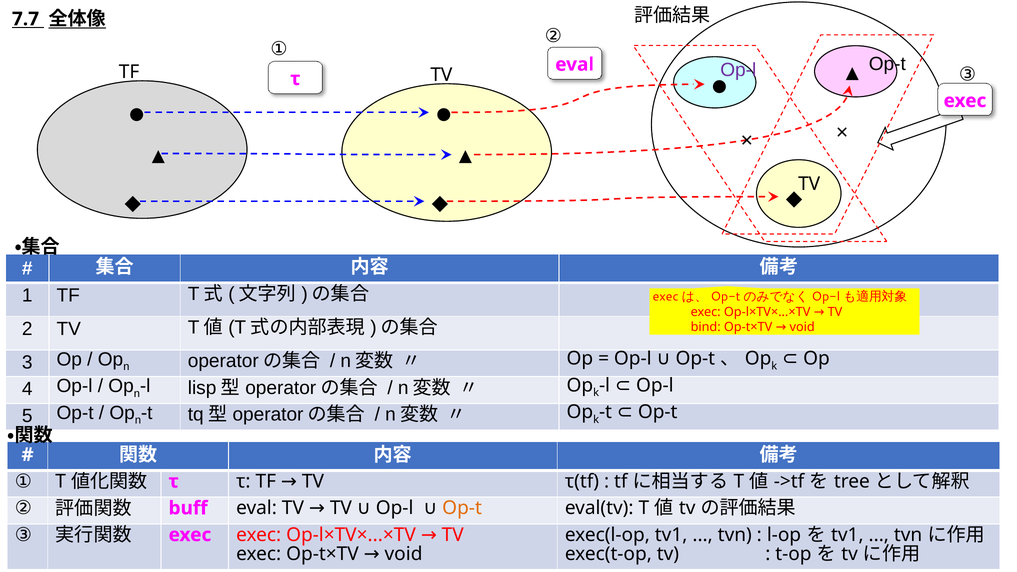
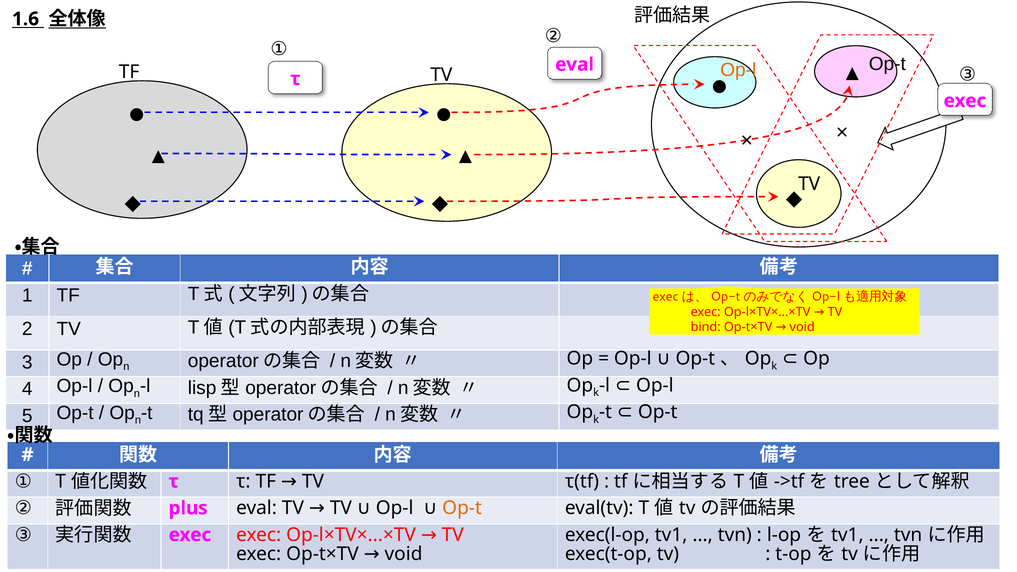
7.7: 7.7 -> 1.6
Op-l at (738, 70) colour: purple -> orange
buff: buff -> plus
